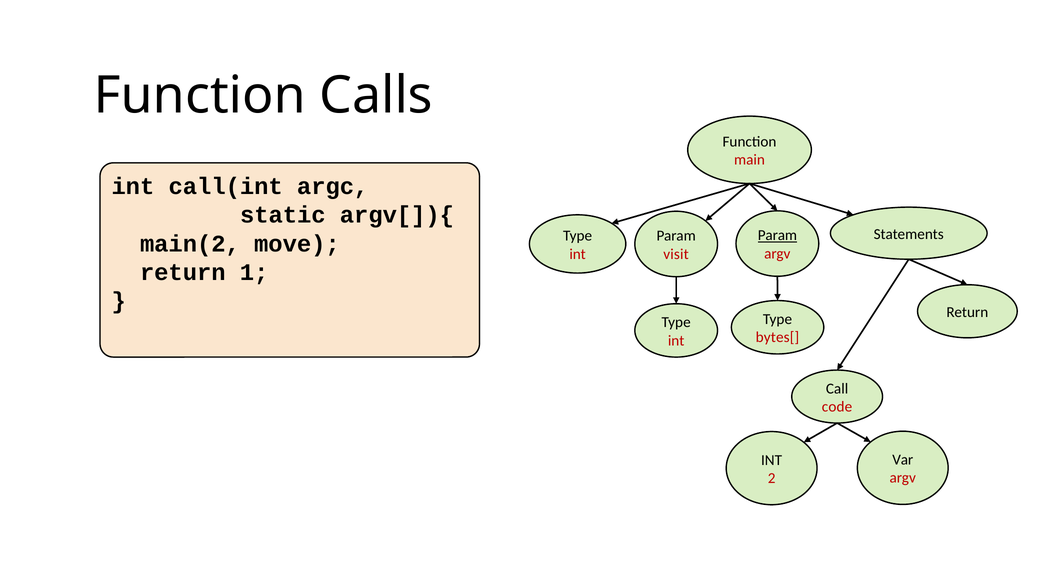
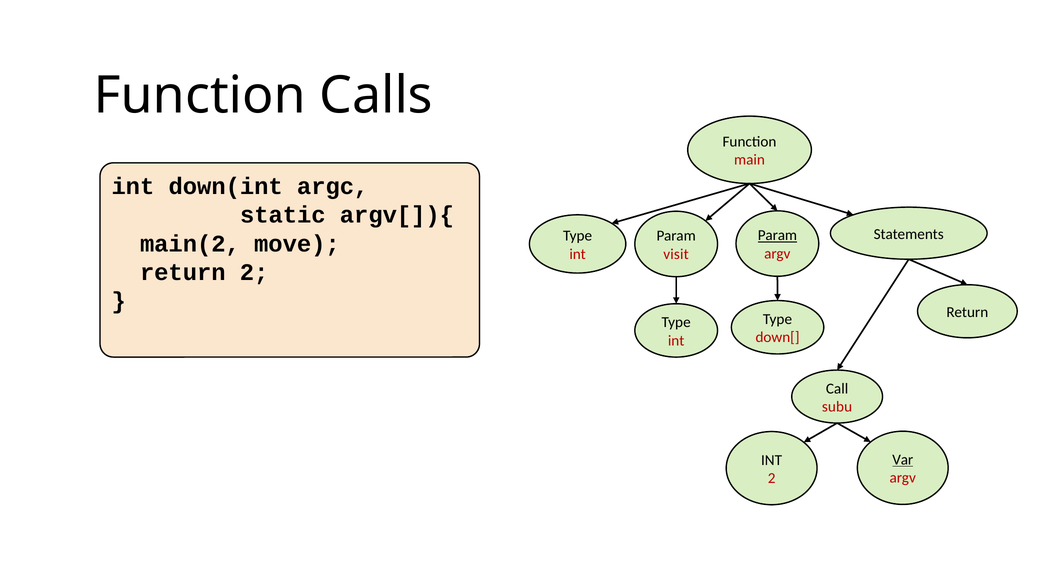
call(int: call(int -> down(int
return 1: 1 -> 2
bytes[: bytes[ -> down[
code: code -> subu
Var underline: none -> present
